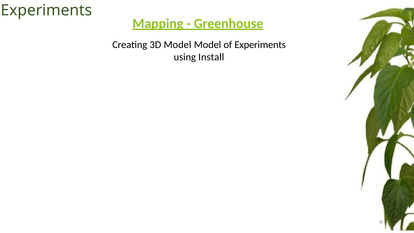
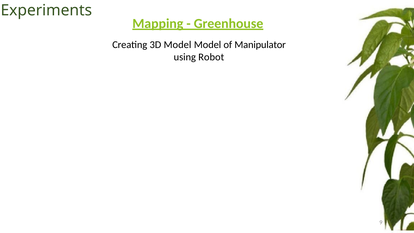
of Experiments: Experiments -> Manipulator
Install: Install -> Robot
